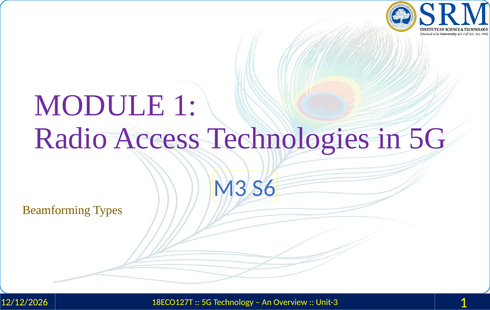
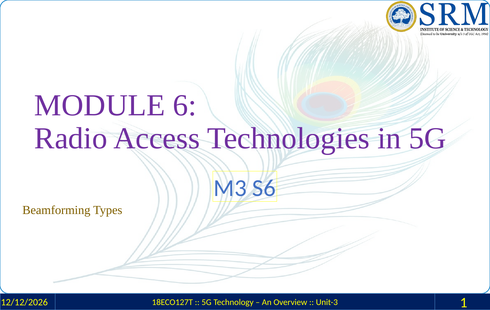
MODULE 1: 1 -> 6
